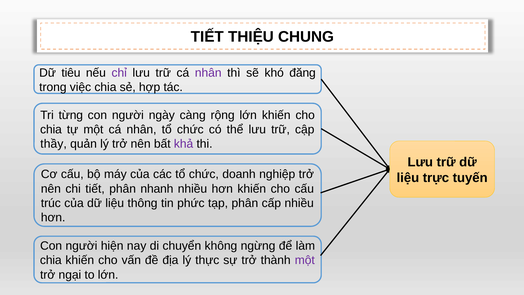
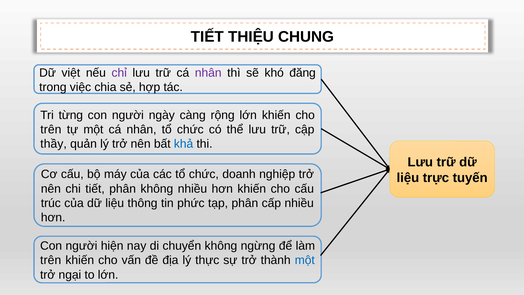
tiêu: tiêu -> việt
chia at (51, 129): chia -> trên
khả colour: purple -> blue
phân nhanh: nhanh -> không
chia at (51, 260): chia -> trên
một at (305, 260) colour: purple -> blue
